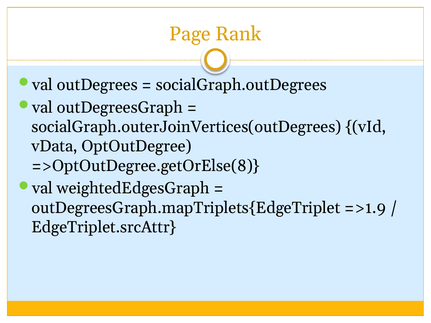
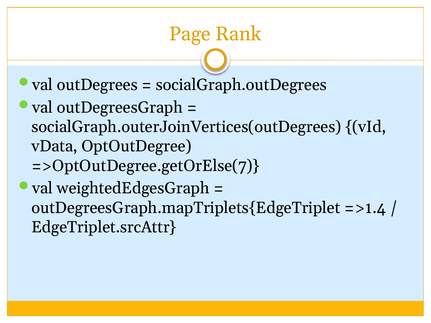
=>OptOutDegree.getOrElse(8: =>OptOutDegree.getOrElse(8 -> =>OptOutDegree.getOrElse(7
=>1.9: =>1.9 -> =>1.4
